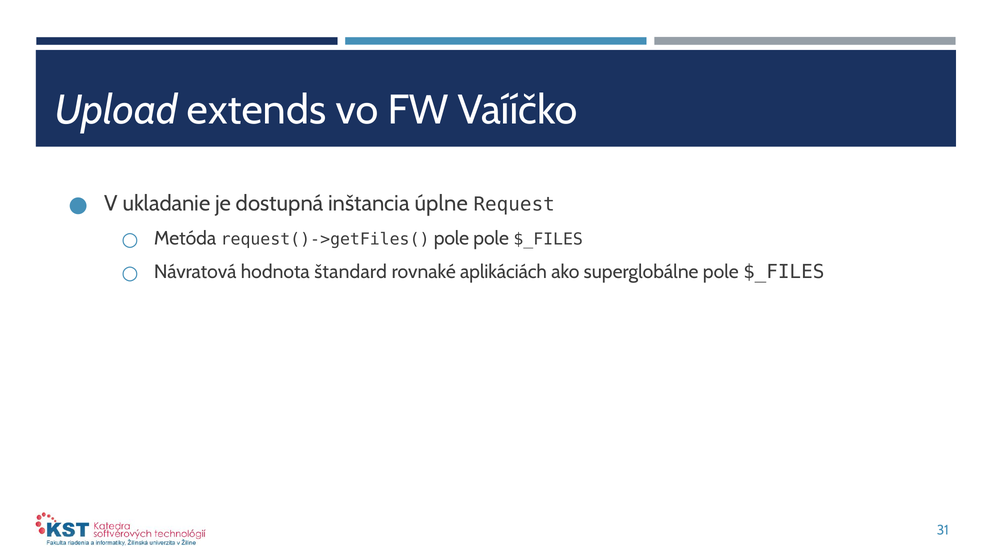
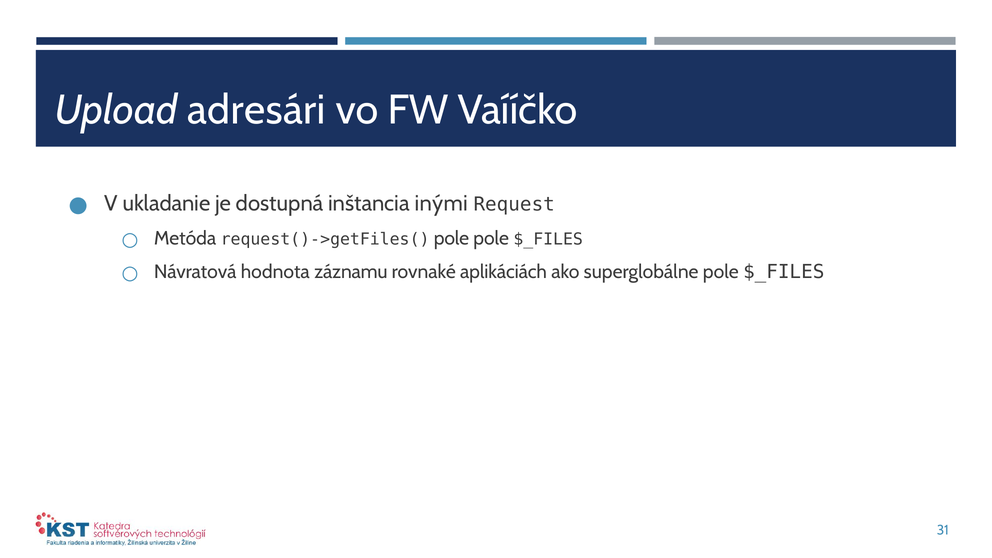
extends: extends -> adresári
úplne: úplne -> inými
štandard: štandard -> záznamu
